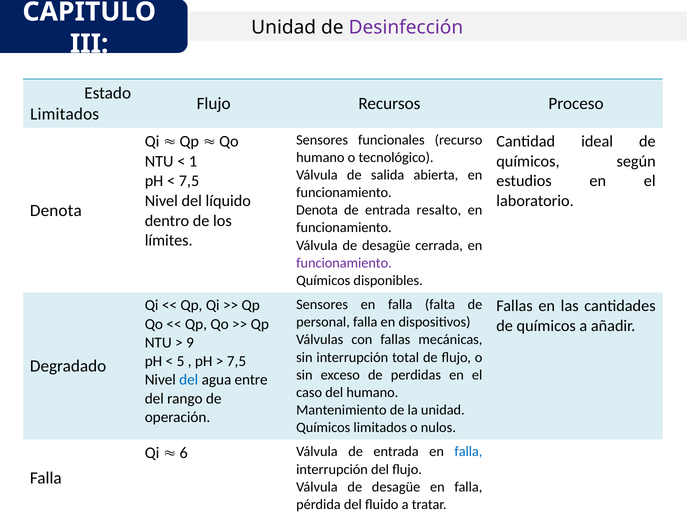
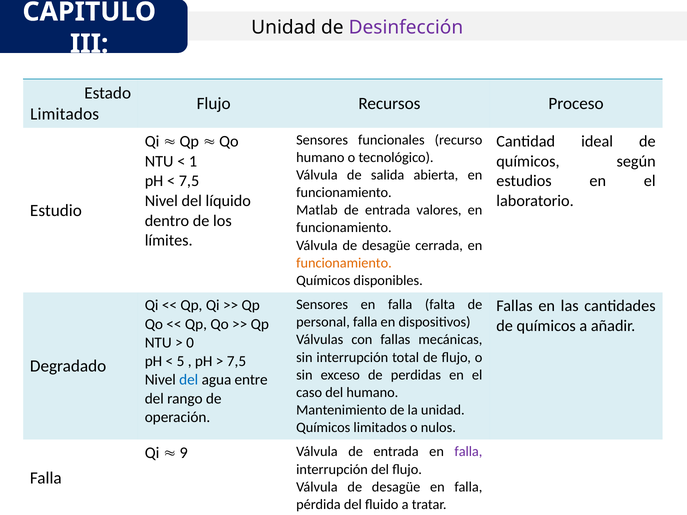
Denota at (56, 210): Denota -> Estudio
Denota at (317, 210): Denota -> Matlab
resalto: resalto -> valores
funcionamiento at (344, 263) colour: purple -> orange
9: 9 -> 0
6: 6 -> 9
falla at (468, 452) colour: blue -> purple
